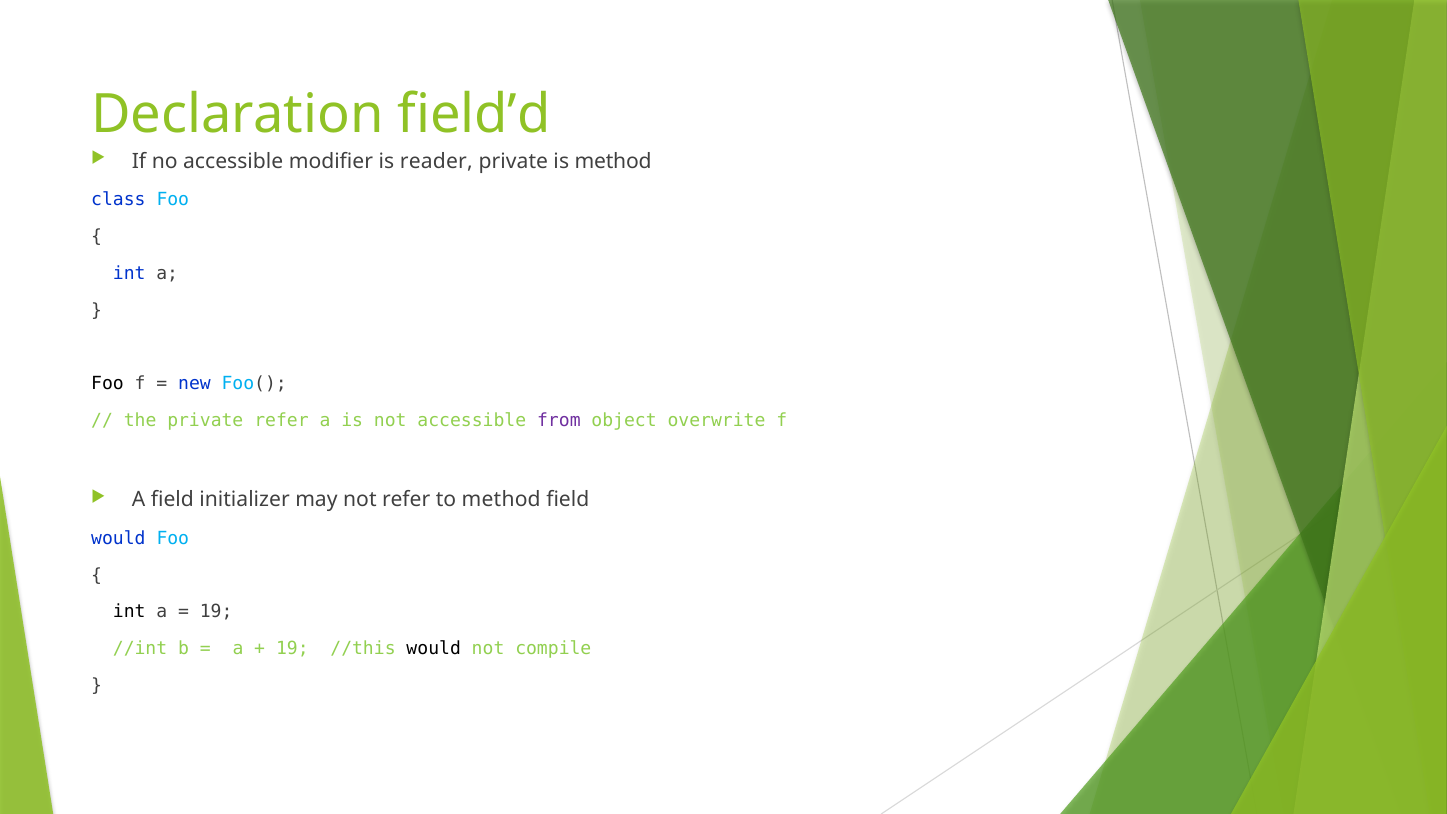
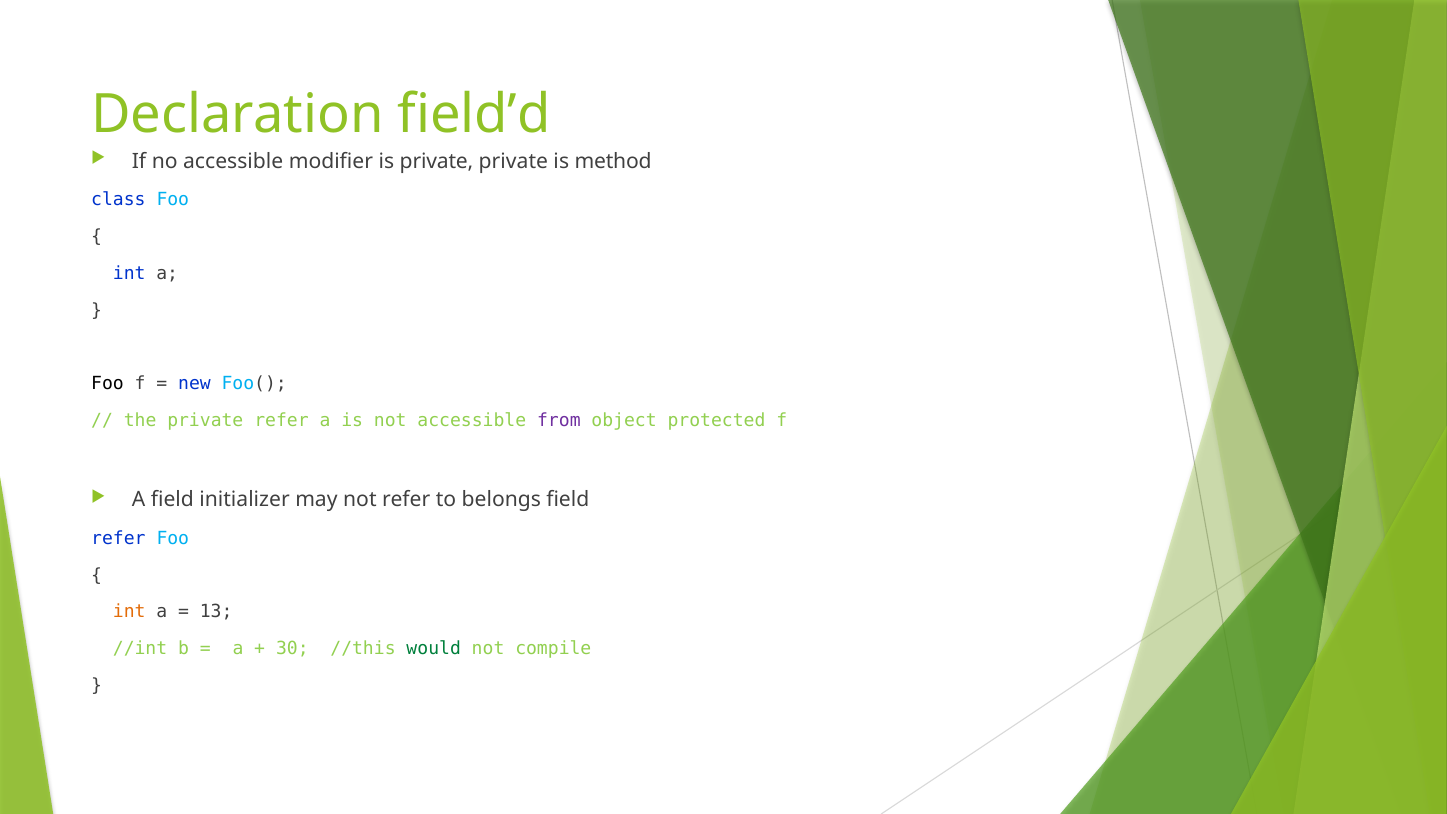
is reader: reader -> private
overwrite: overwrite -> protected
to method: method -> belongs
would at (118, 538): would -> refer
int at (129, 612) colour: black -> orange
19 at (216, 612): 19 -> 13
19 at (292, 649): 19 -> 30
would at (434, 649) colour: black -> green
